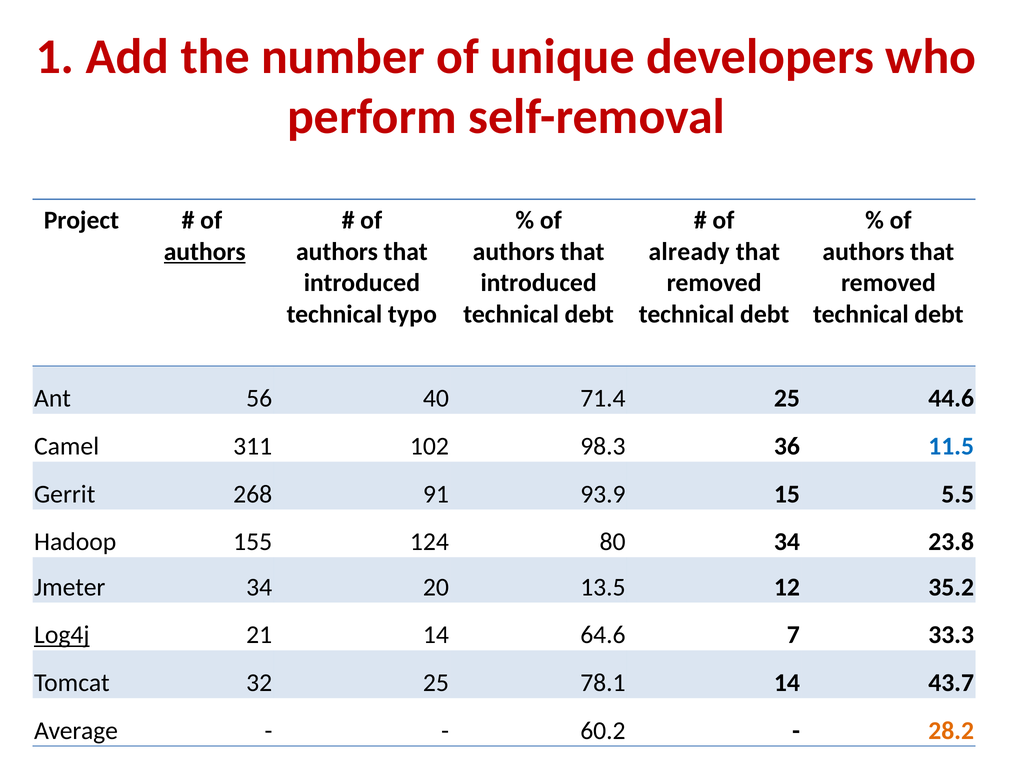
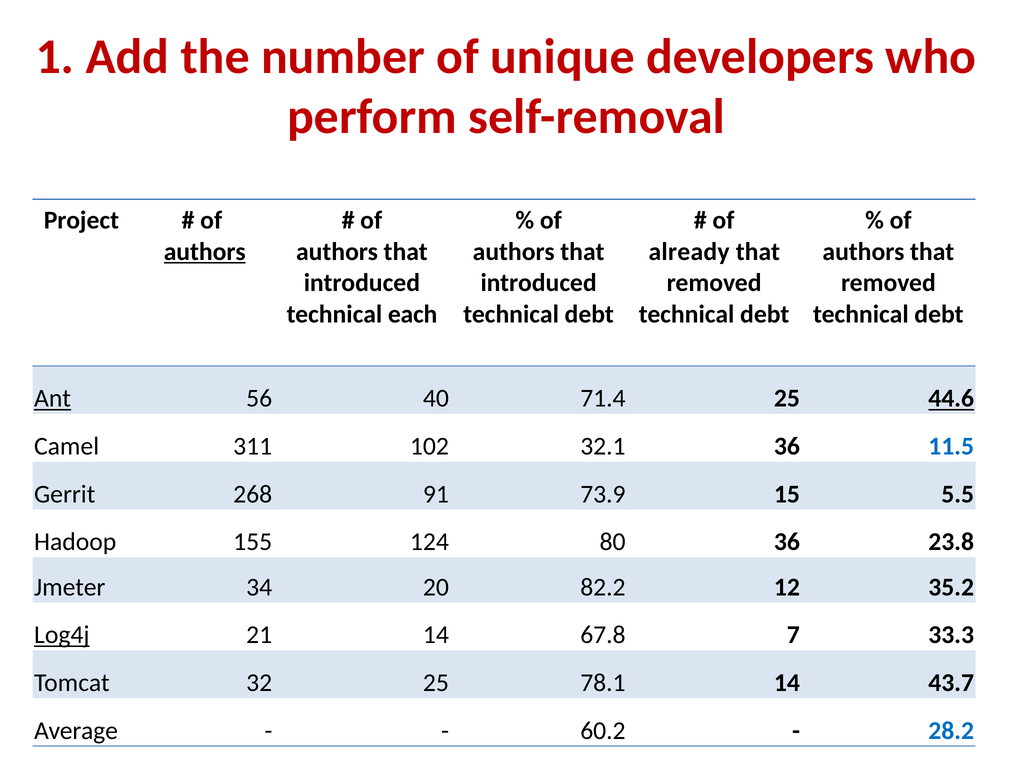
typo: typo -> each
Ant underline: none -> present
44.6 underline: none -> present
98.3: 98.3 -> 32.1
93.9: 93.9 -> 73.9
80 34: 34 -> 36
13.5: 13.5 -> 82.2
64.6: 64.6 -> 67.8
28.2 colour: orange -> blue
